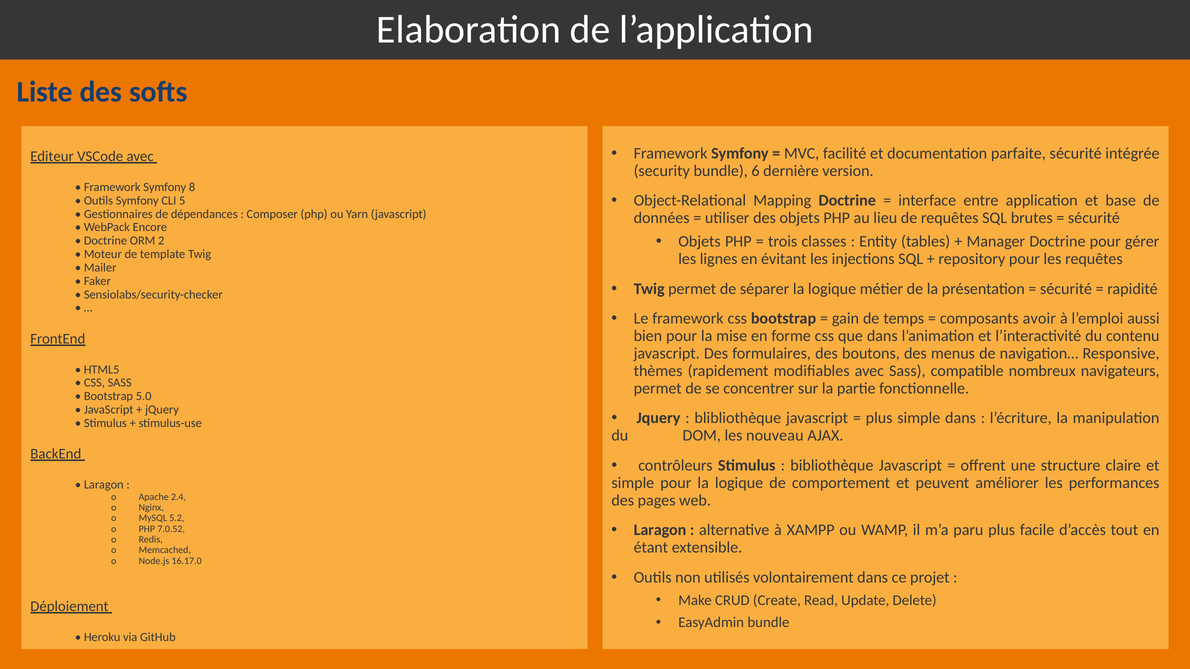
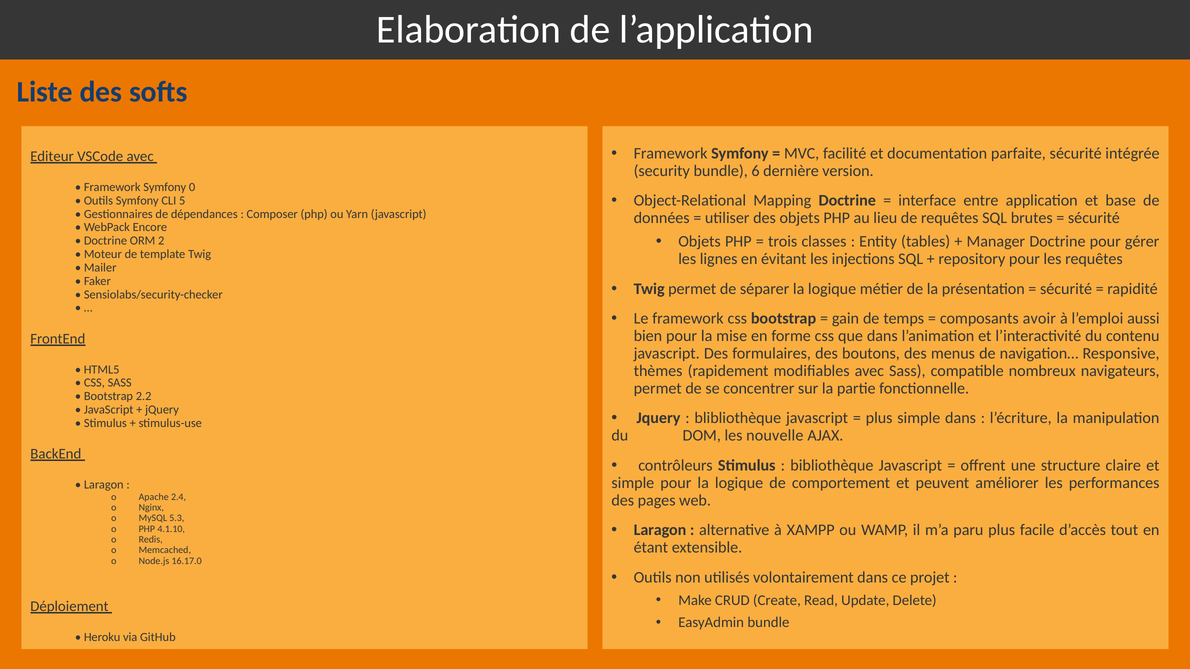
8: 8 -> 0
5.0: 5.0 -> 2.2
nouveau: nouveau -> nouvelle
5.2: 5.2 -> 5.3
7.0.52: 7.0.52 -> 4.1.10
